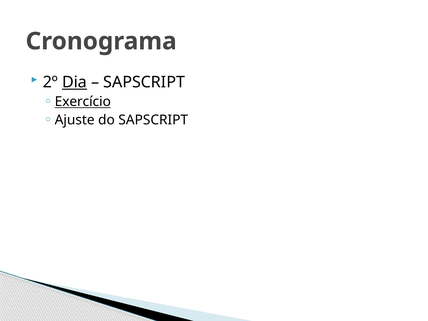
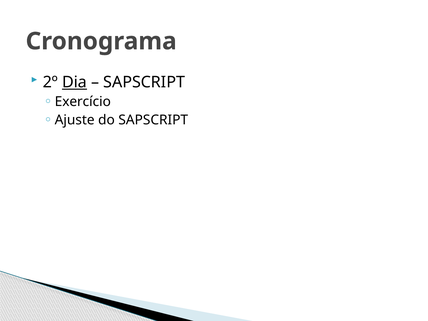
Exercício underline: present -> none
